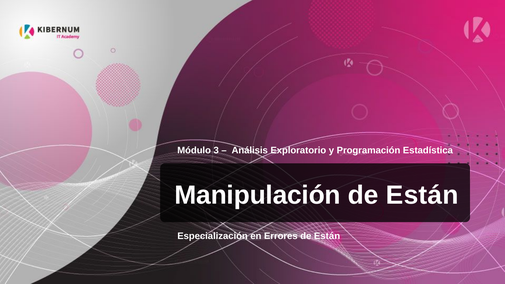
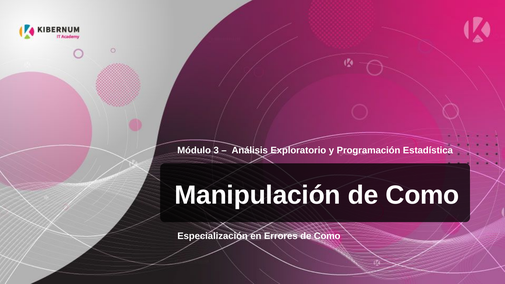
Están at (422, 195): Están -> Como
Están at (327, 236): Están -> Como
